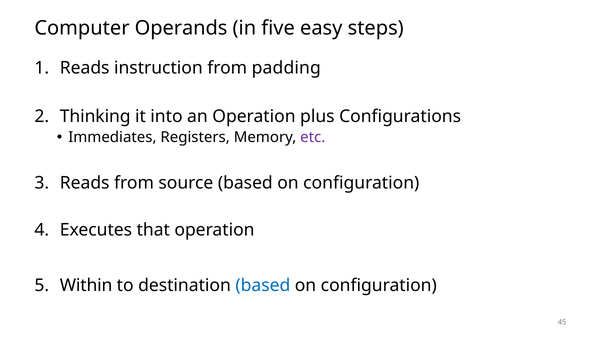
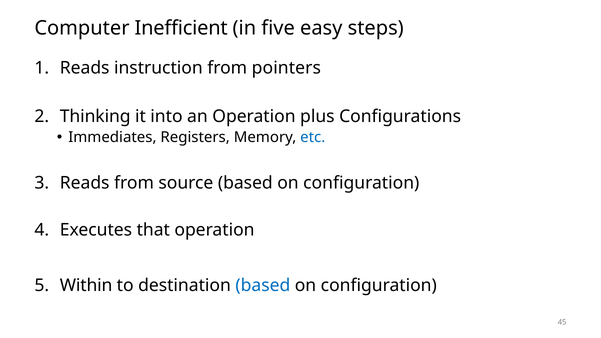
Operands: Operands -> Inefficient
padding: padding -> pointers
etc colour: purple -> blue
